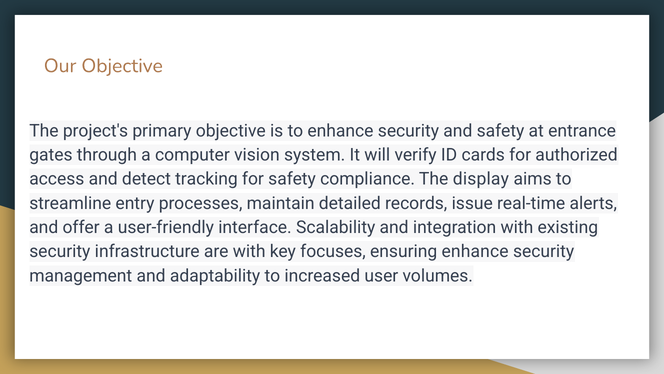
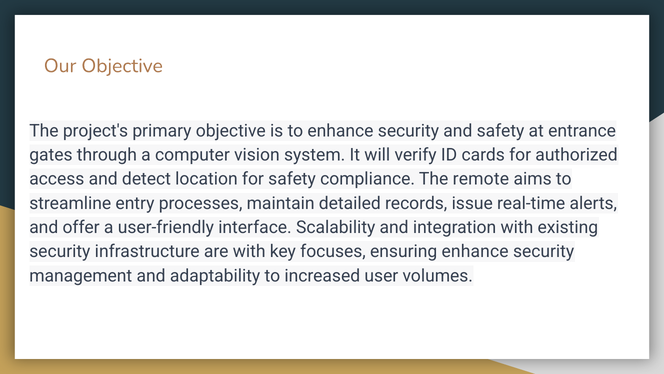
tracking: tracking -> location
display: display -> remote
